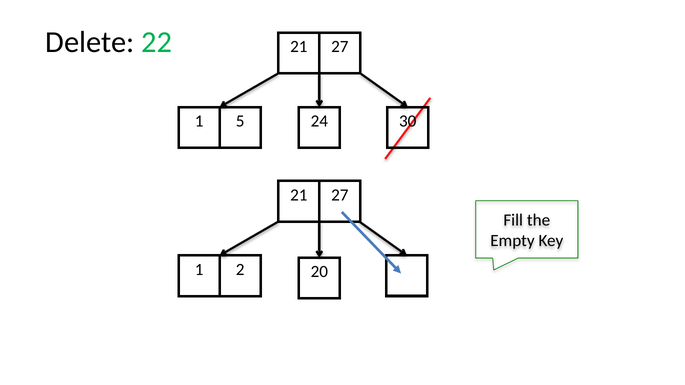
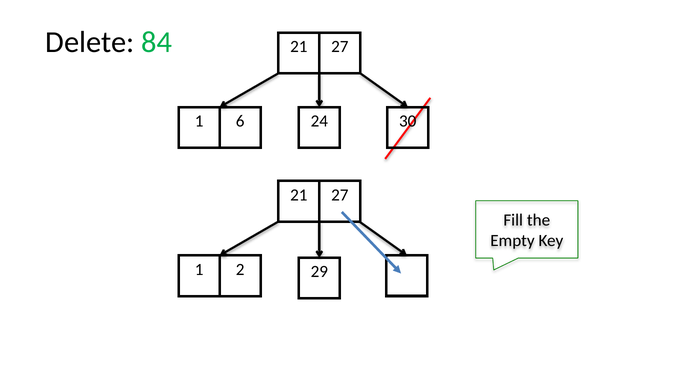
22: 22 -> 84
5: 5 -> 6
20: 20 -> 29
